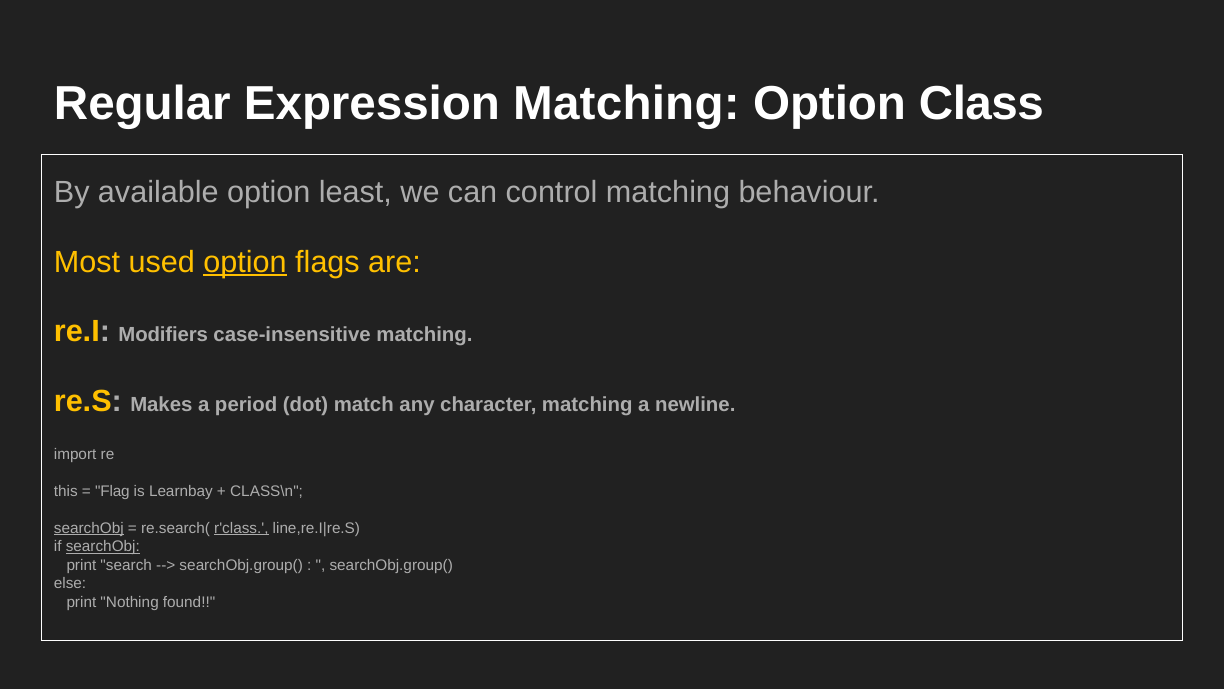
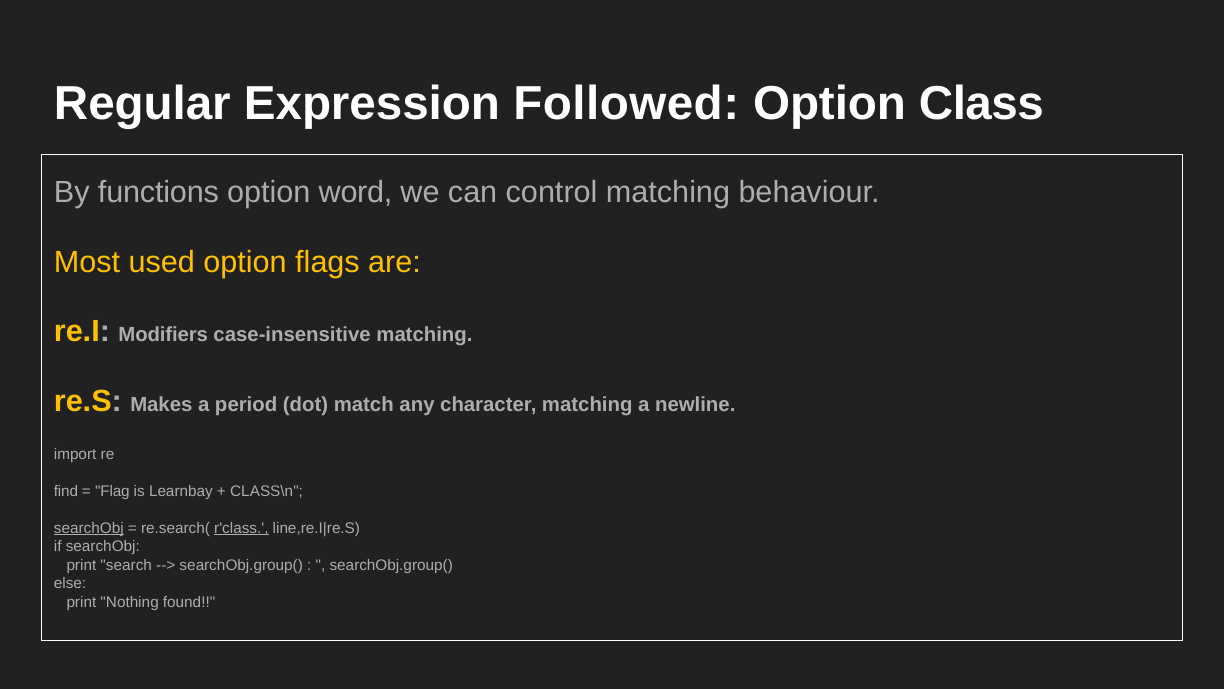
Expression Matching: Matching -> Followed
available: available -> functions
least: least -> word
option at (245, 262) underline: present -> none
this: this -> find
searchObj at (103, 546) underline: present -> none
